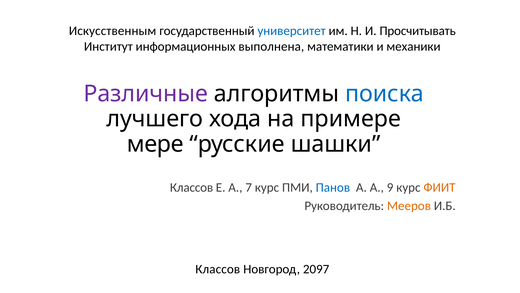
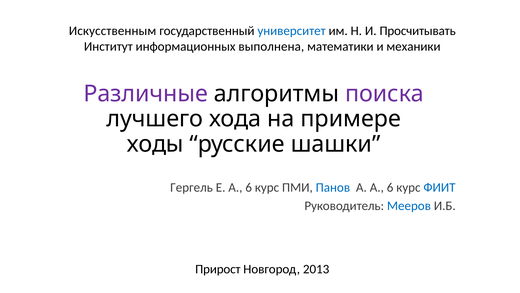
поиска colour: blue -> purple
мере: мере -> ходы
Классов at (192, 187): Классов -> Гергель
Е А 7: 7 -> 6
А А 9: 9 -> 6
ФИИТ colour: orange -> blue
Мееров colour: orange -> blue
Классов at (218, 269): Классов -> Прирост
2097: 2097 -> 2013
